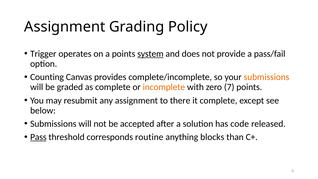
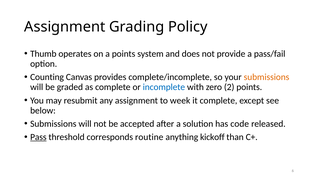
Trigger: Trigger -> Thumb
system underline: present -> none
incomplete colour: orange -> blue
7: 7 -> 2
there: there -> week
blocks: blocks -> kickoff
